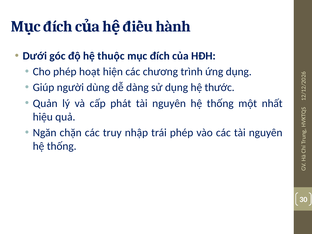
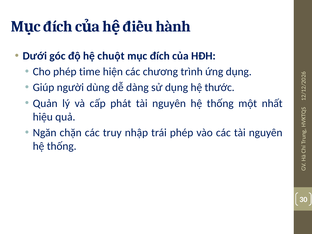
thuộc: thuộc -> chuột
hoạt: hoạt -> time
